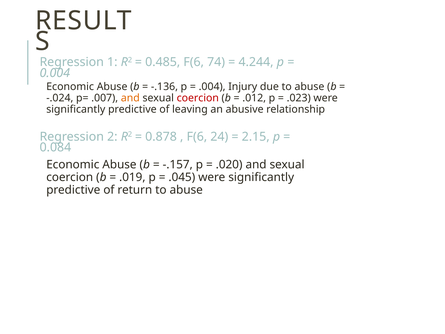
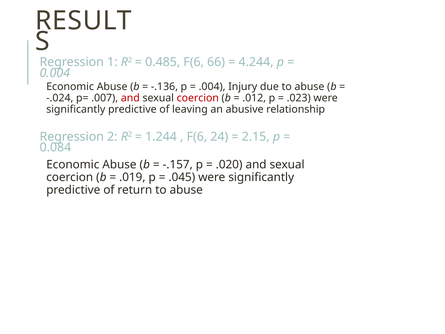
74: 74 -> 66
and at (130, 98) colour: orange -> red
0.878: 0.878 -> 1.244
